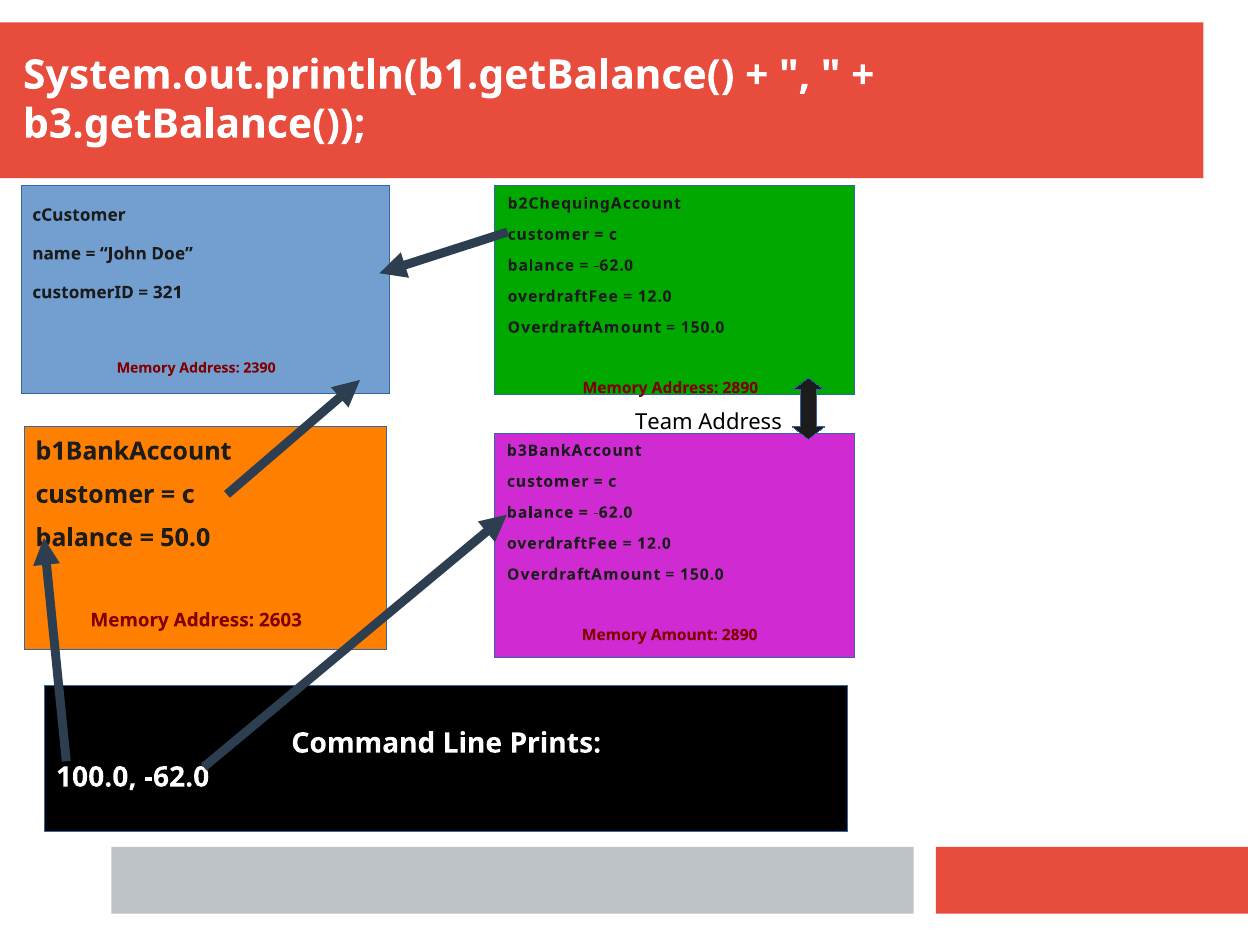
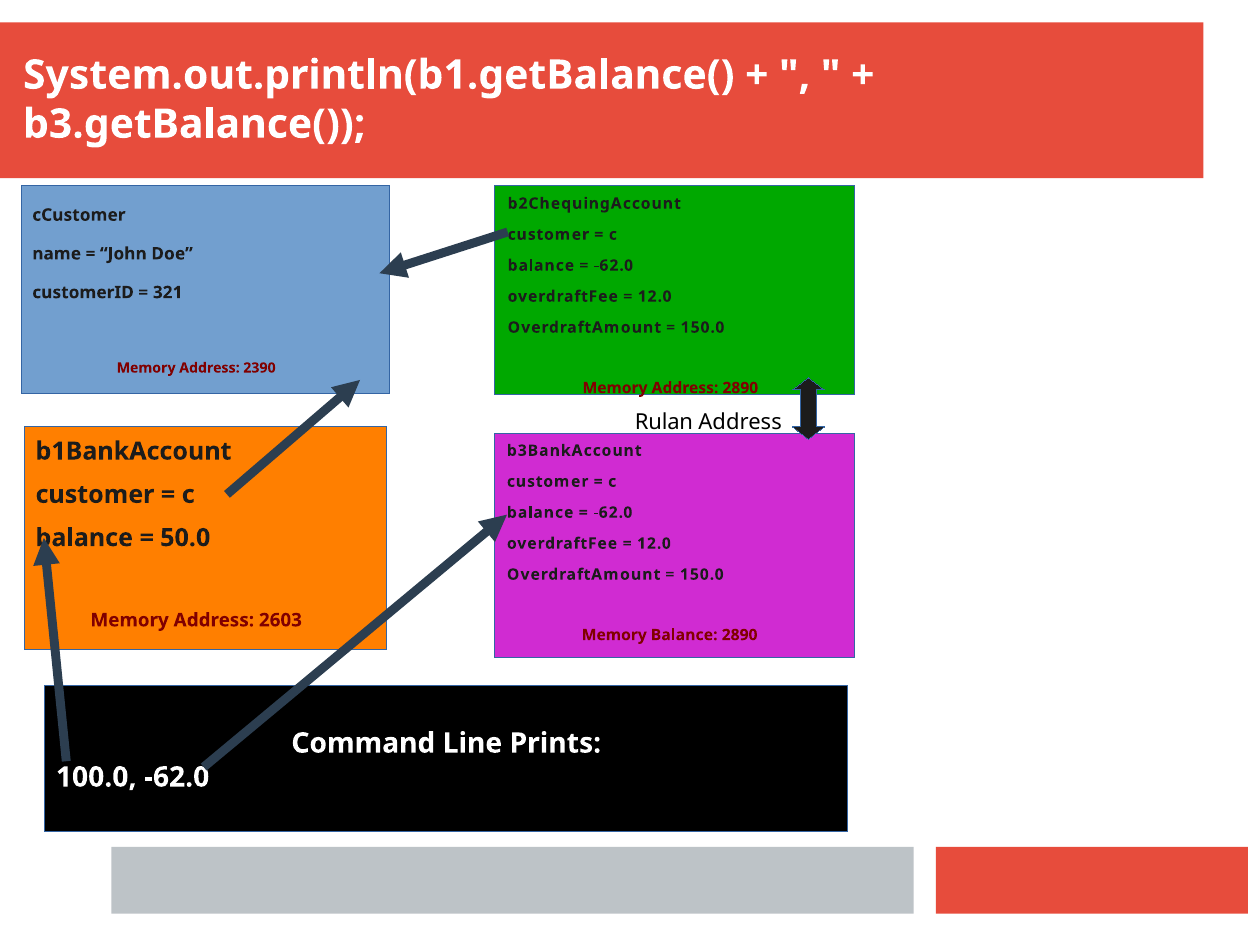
Team: Team -> Rulan
Memory Amount: Amount -> Balance
